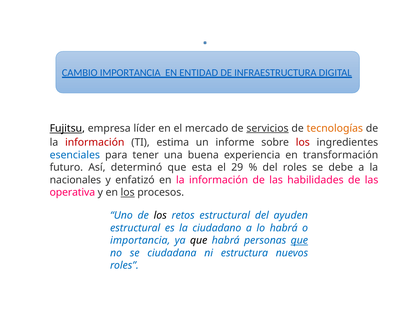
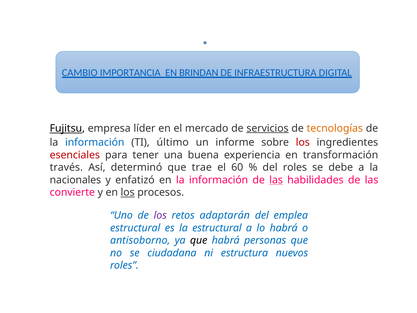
ENTIDAD: ENTIDAD -> BRINDAN
información at (95, 142) colour: red -> blue
estima: estima -> último
esenciales colour: blue -> red
futuro: futuro -> través
esta: esta -> trae
29: 29 -> 60
las at (276, 180) underline: none -> present
operativa: operativa -> convierte
los at (160, 215) colour: black -> purple
retos estructural: estructural -> adaptarán
ayuden: ayuden -> emplea
la ciudadano: ciudadano -> estructural
importancia at (140, 240): importancia -> antisoborno
que at (299, 240) underline: present -> none
